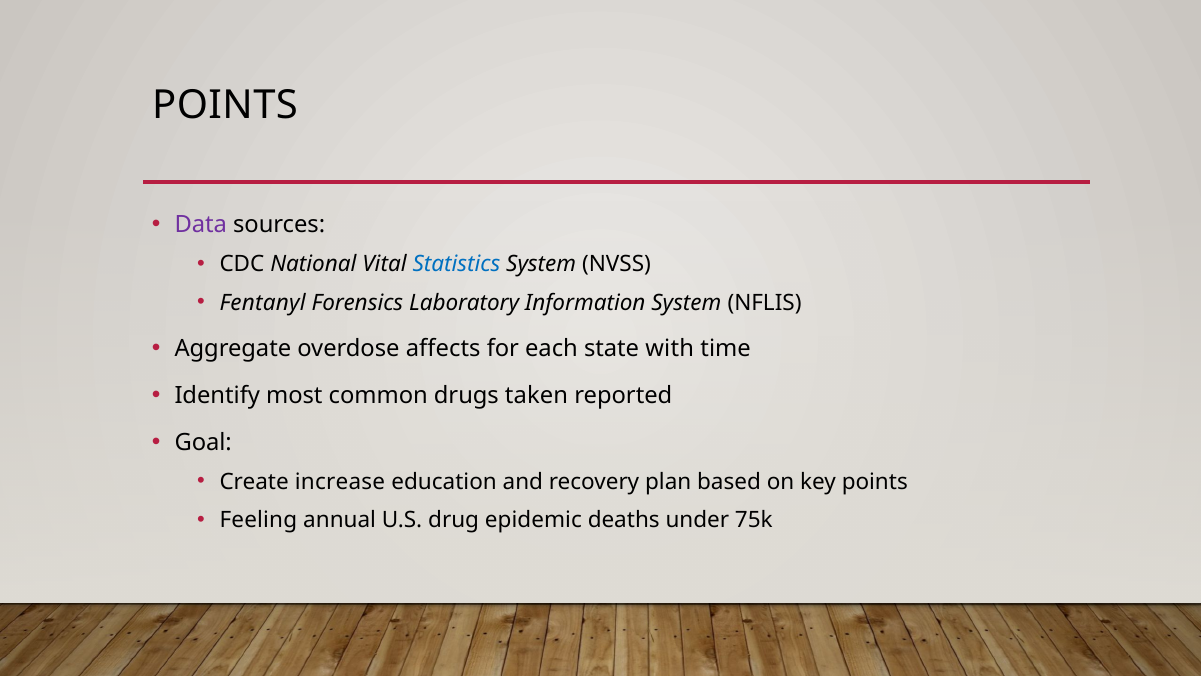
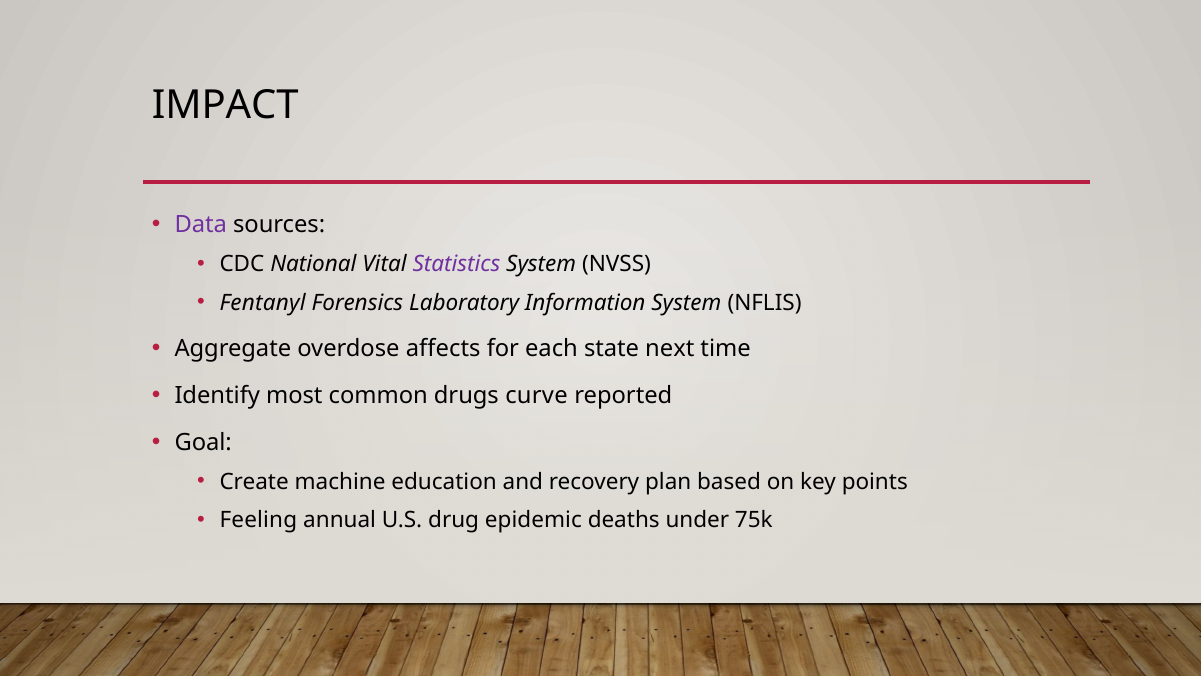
POINTS at (225, 105): POINTS -> IMPACT
Statistics colour: blue -> purple
with: with -> next
taken: taken -> curve
increase: increase -> machine
